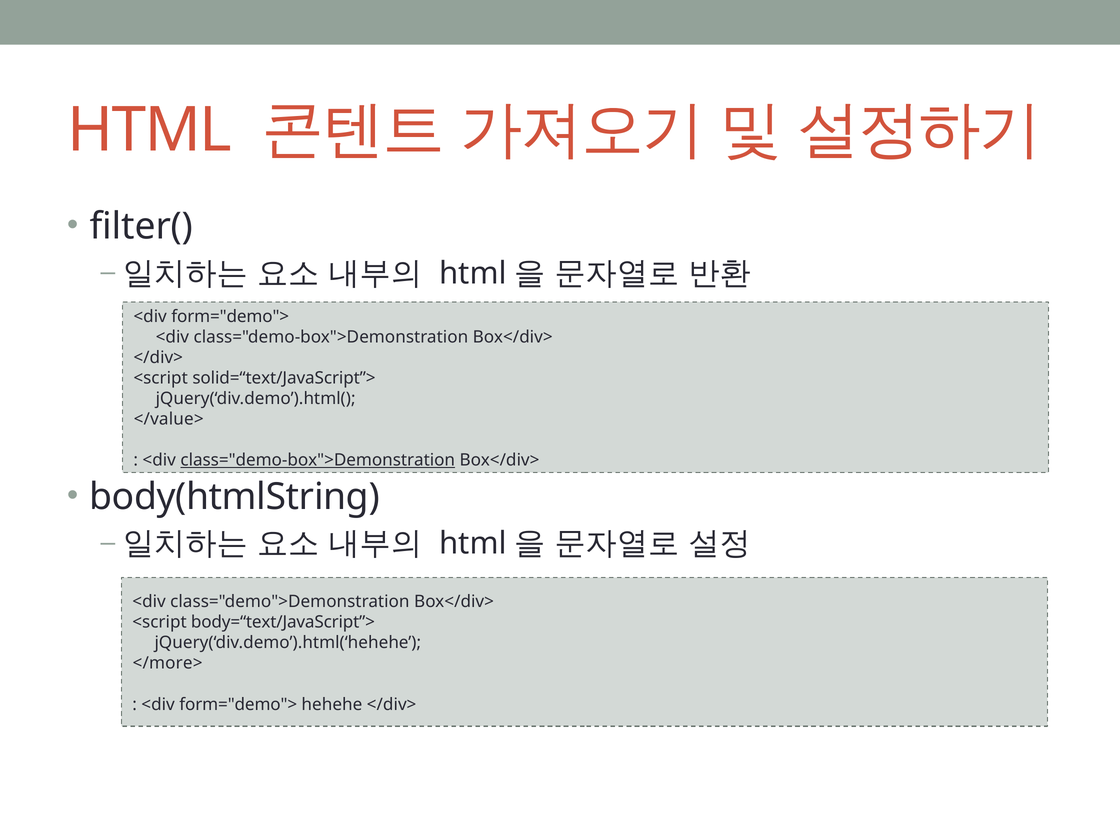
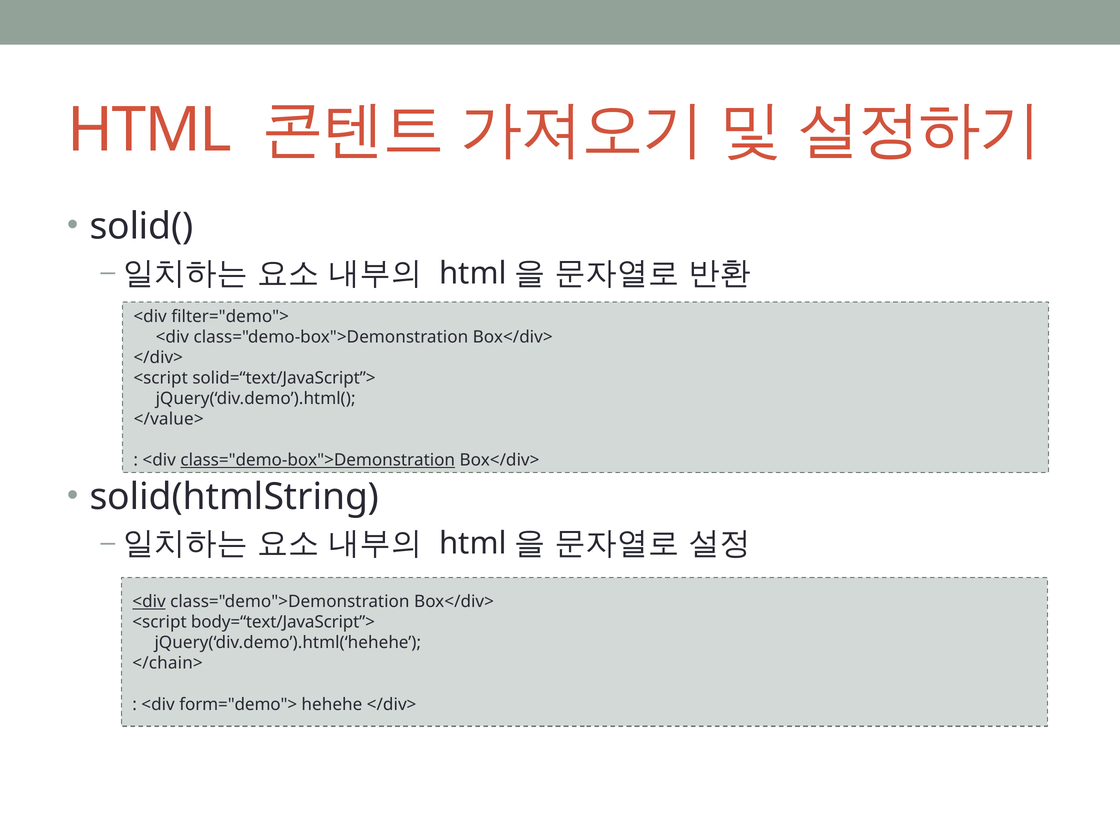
filter(: filter( -> solid(
form="demo"> at (230, 316): form="demo"> -> filter="demo">
body(htmlString: body(htmlString -> solid(htmlString
<div at (149, 602) underline: none -> present
</more>: </more> -> </chain>
